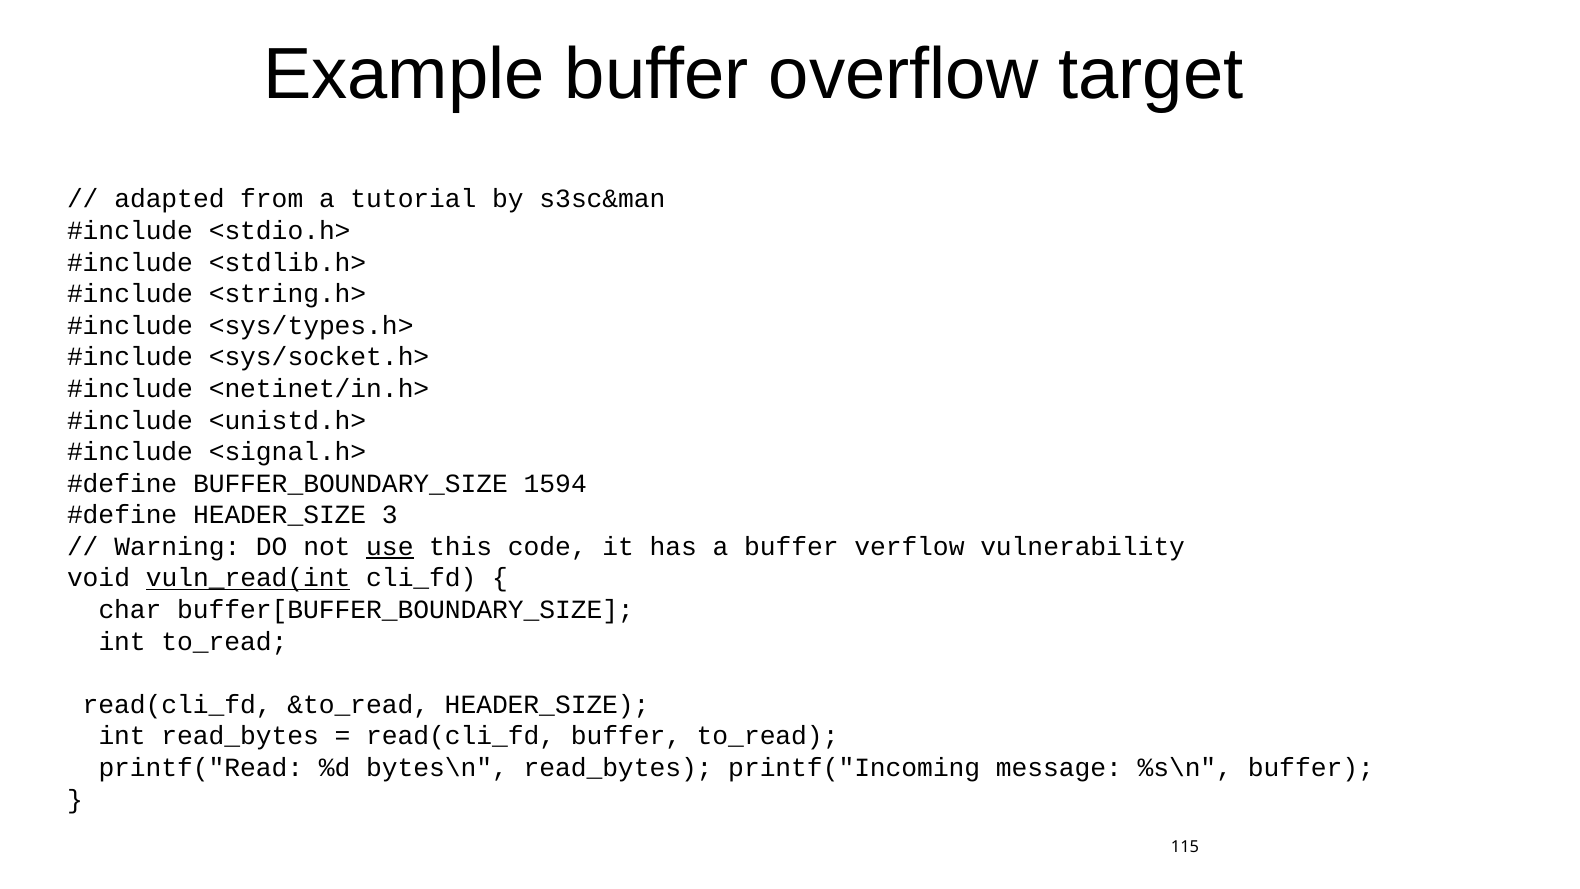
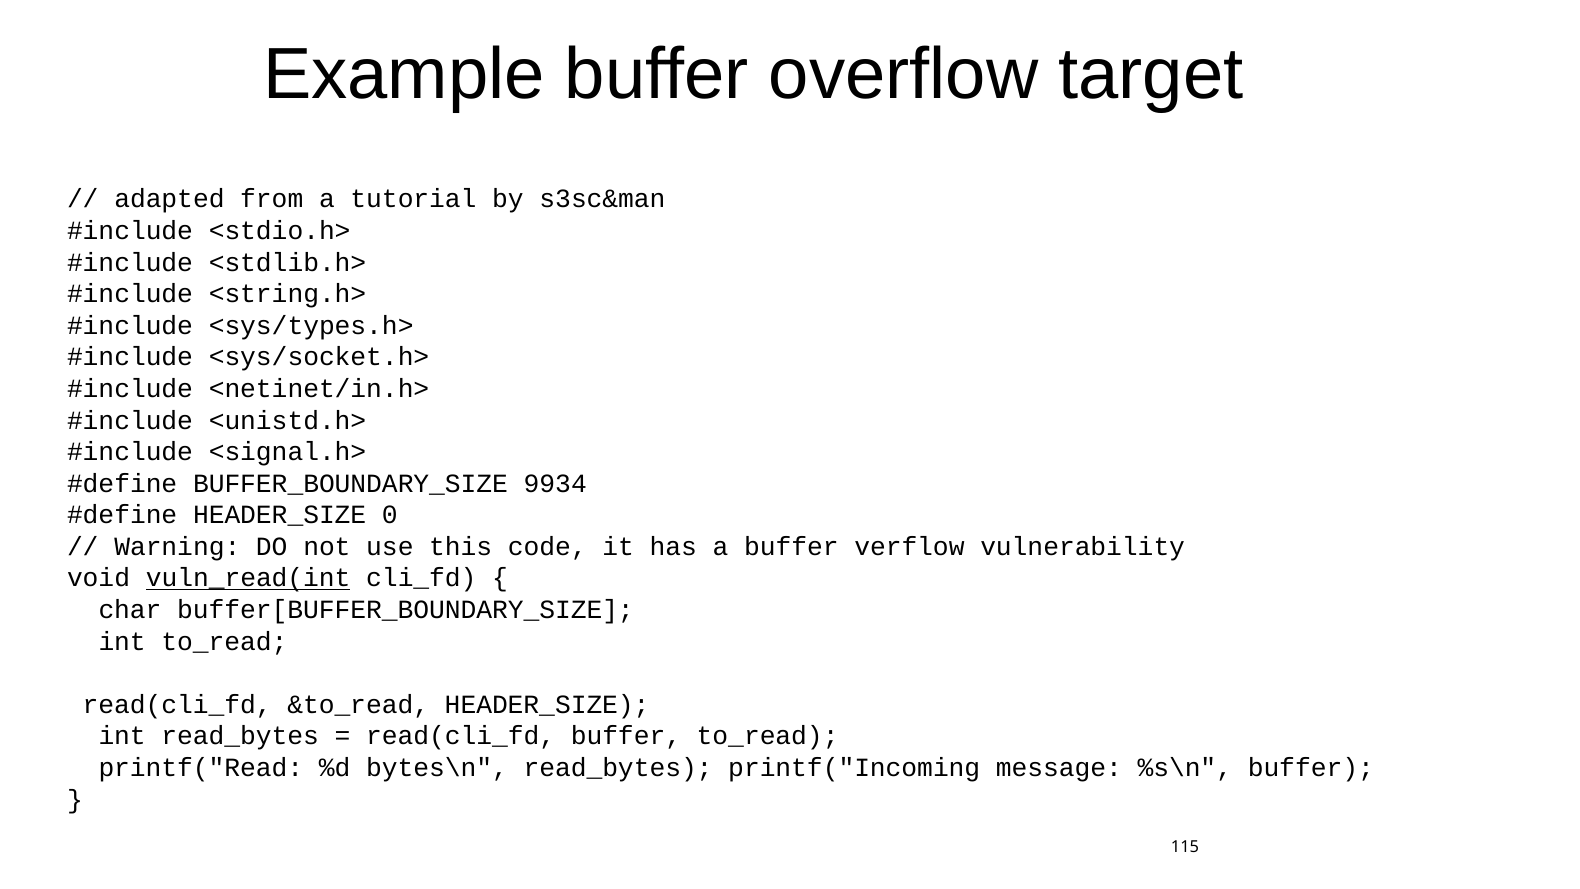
1594: 1594 -> 9934
3: 3 -> 0
use underline: present -> none
